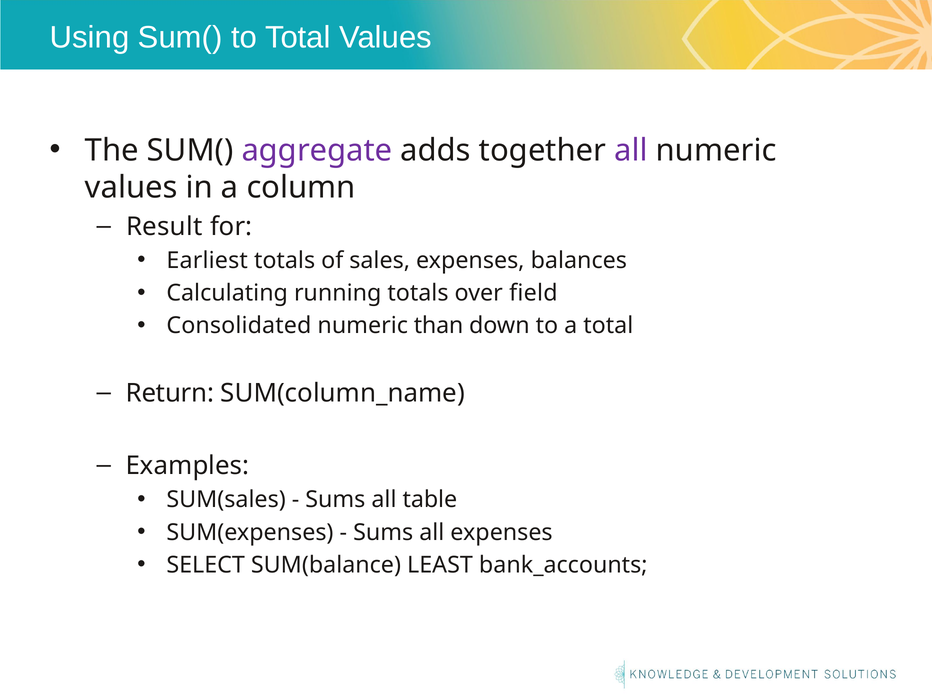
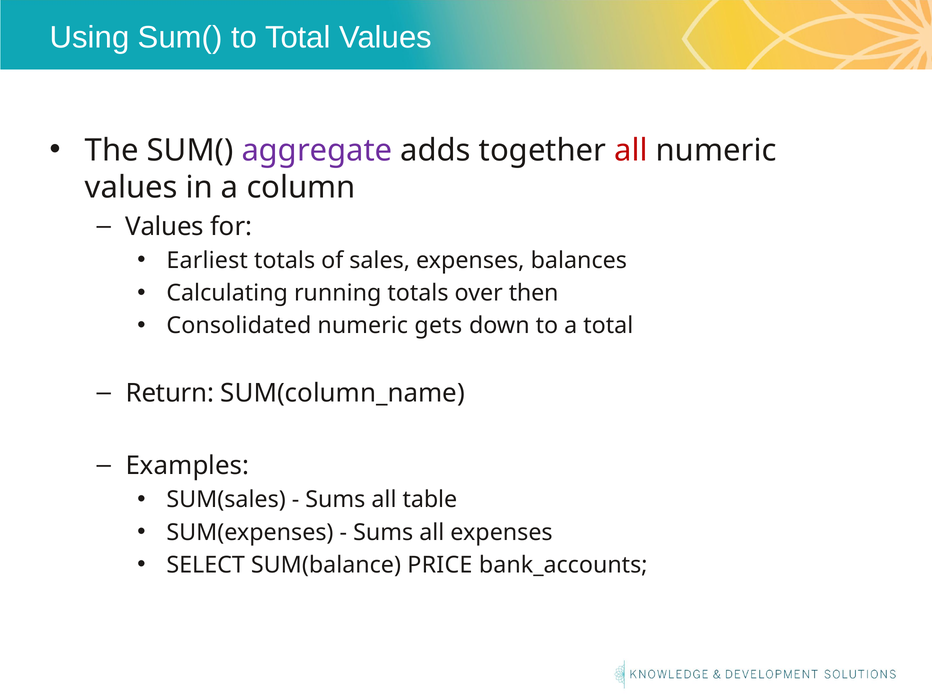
all at (631, 150) colour: purple -> red
Result at (164, 227): Result -> Values
field: field -> then
than: than -> gets
LEAST: LEAST -> PRICE
